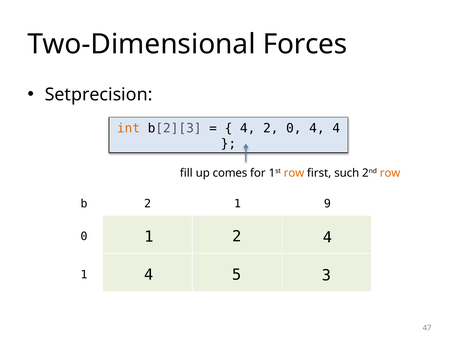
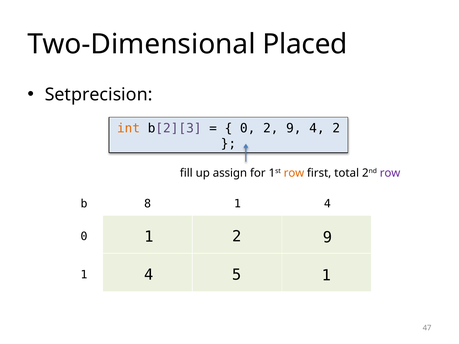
Forces: Forces -> Placed
4 at (248, 128): 4 -> 0
0 at (294, 128): 0 -> 9
4 at (336, 128): 4 -> 2
comes: comes -> assign
such: such -> total
row at (390, 173) colour: orange -> purple
b 2: 2 -> 8
1 9: 9 -> 4
1 2 4: 4 -> 9
5 3: 3 -> 1
